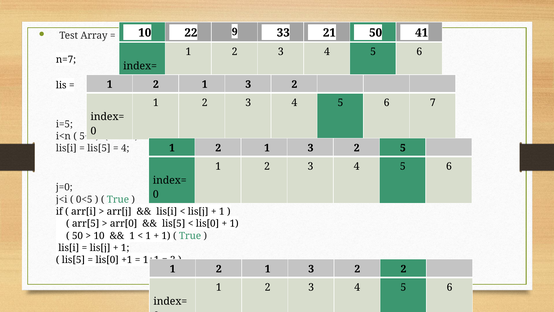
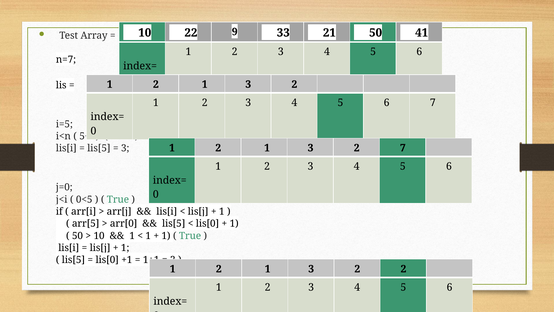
2 5: 5 -> 7
4 at (125, 148): 4 -> 3
